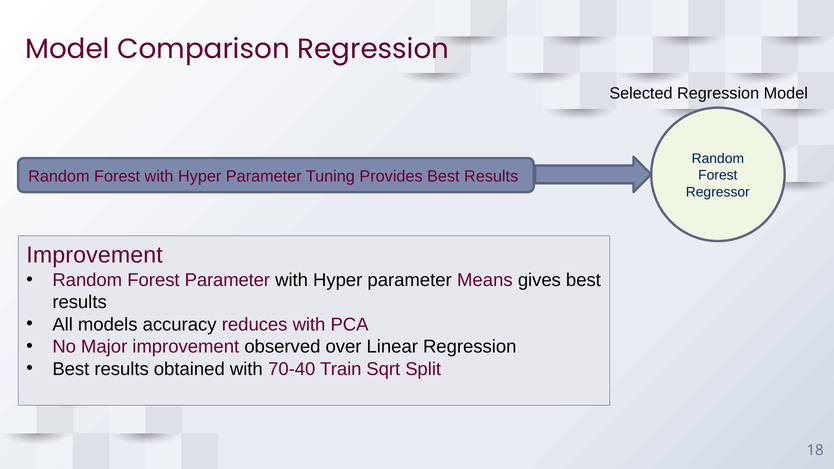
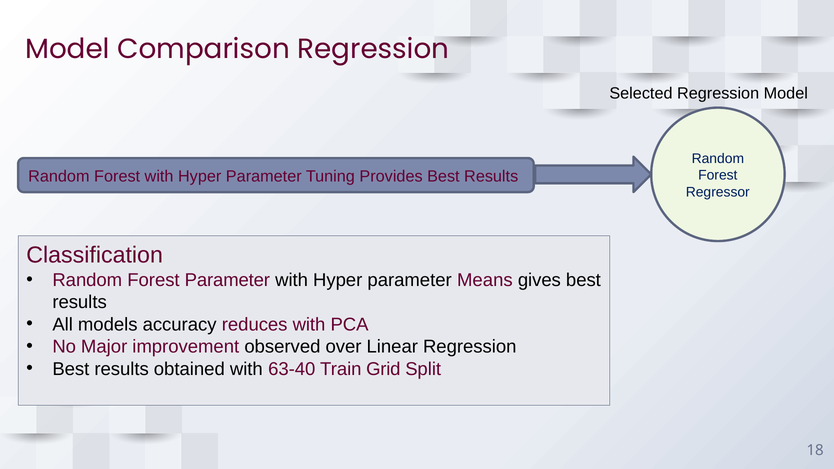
Improvement at (95, 255): Improvement -> Classification
70-40: 70-40 -> 63-40
Sqrt: Sqrt -> Grid
